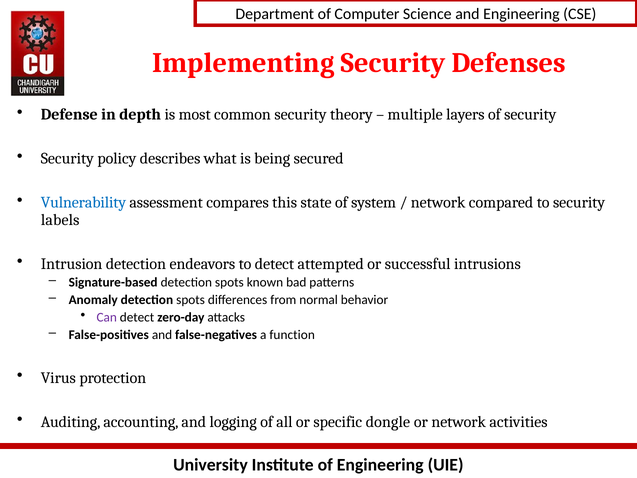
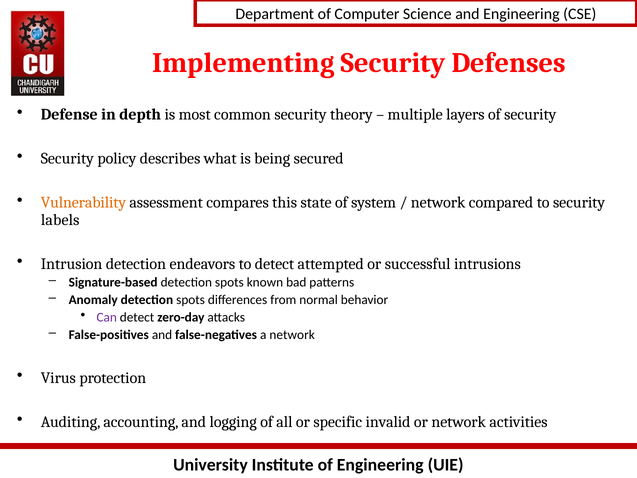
Vulnerability colour: blue -> orange
a function: function -> network
dongle: dongle -> invalid
